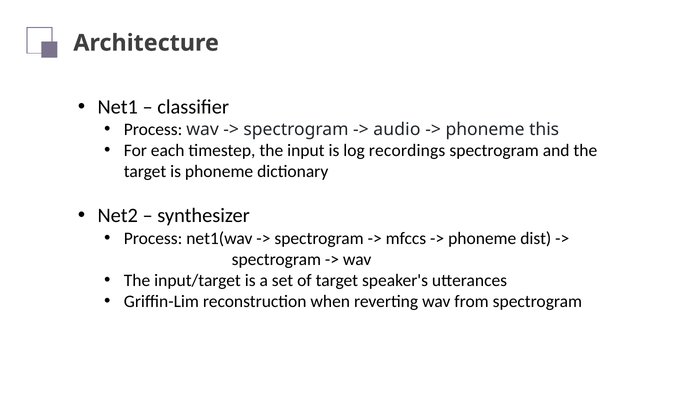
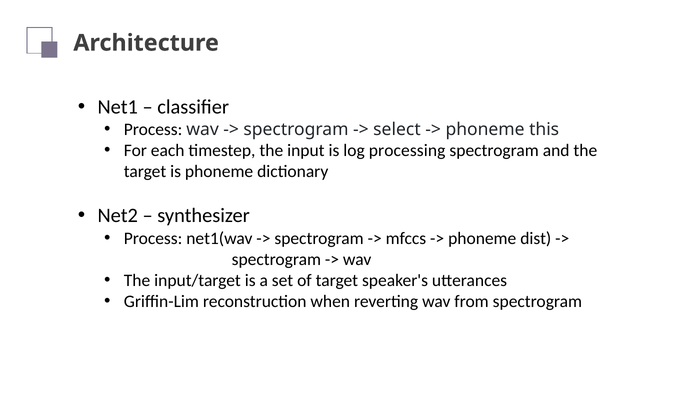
audio: audio -> select
recordings: recordings -> processing
